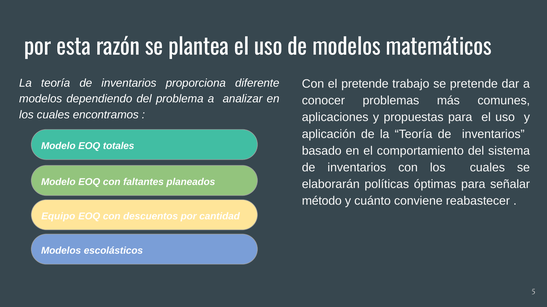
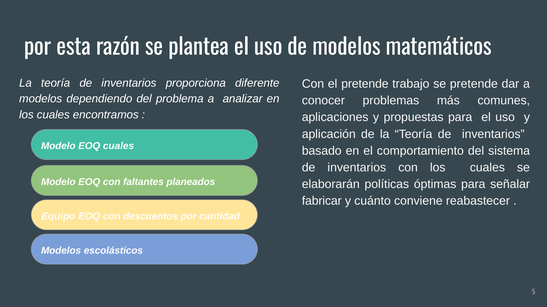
EOQ totales: totales -> cuales
método: método -> fabricar
